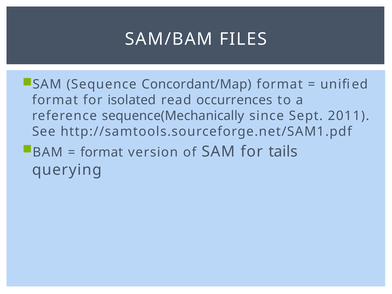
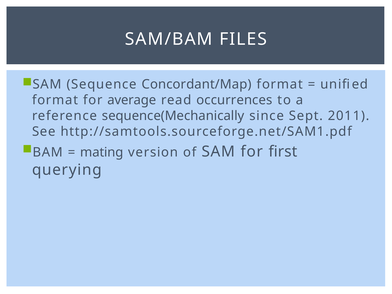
isolated: isolated -> average
format at (102, 152): format -> mating
tails: tails -> first
